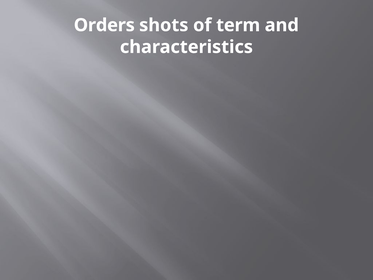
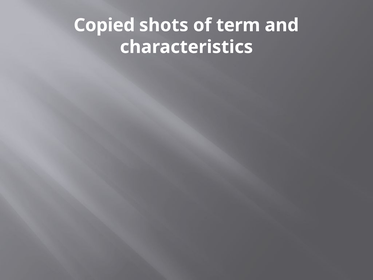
Orders: Orders -> Copied
